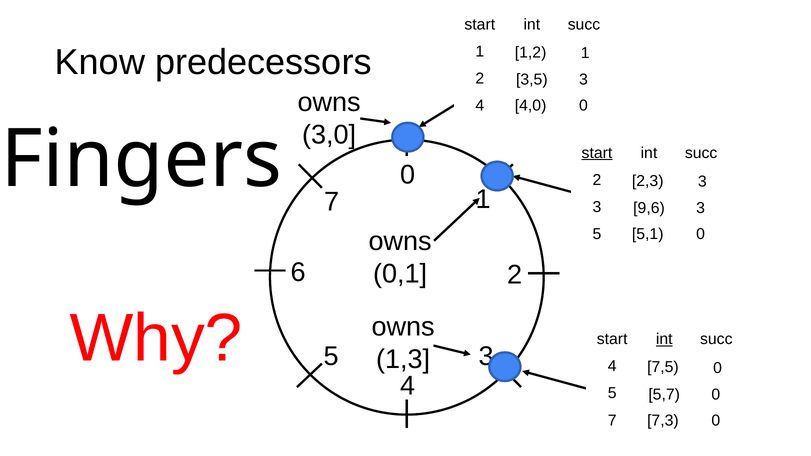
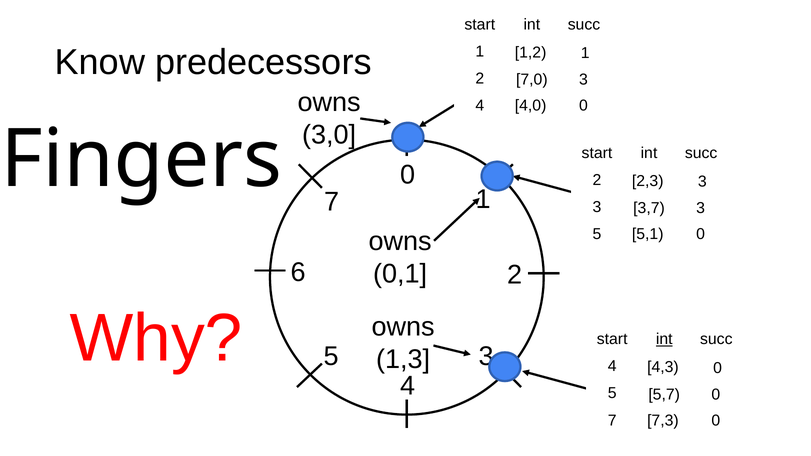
3,5: 3,5 -> 7,0
start at (597, 153) underline: present -> none
9,6: 9,6 -> 3,7
7,5: 7,5 -> 4,3
